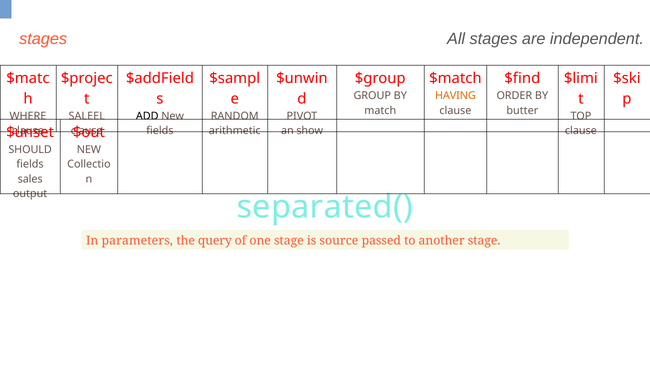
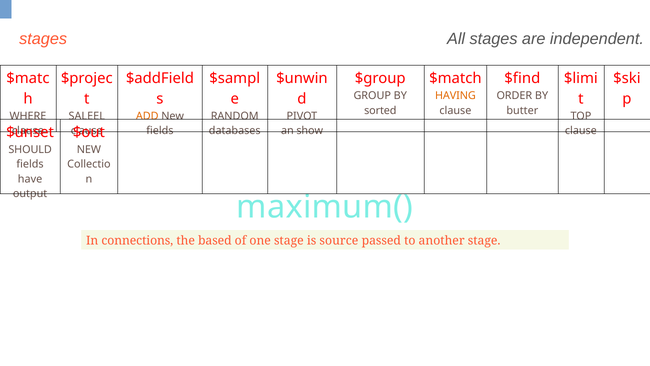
match: match -> sorted
ADD colour: black -> orange
arithmetic: arithmetic -> databases
sales: sales -> have
separated(: separated( -> maximum(
parameters: parameters -> connections
query: query -> based
